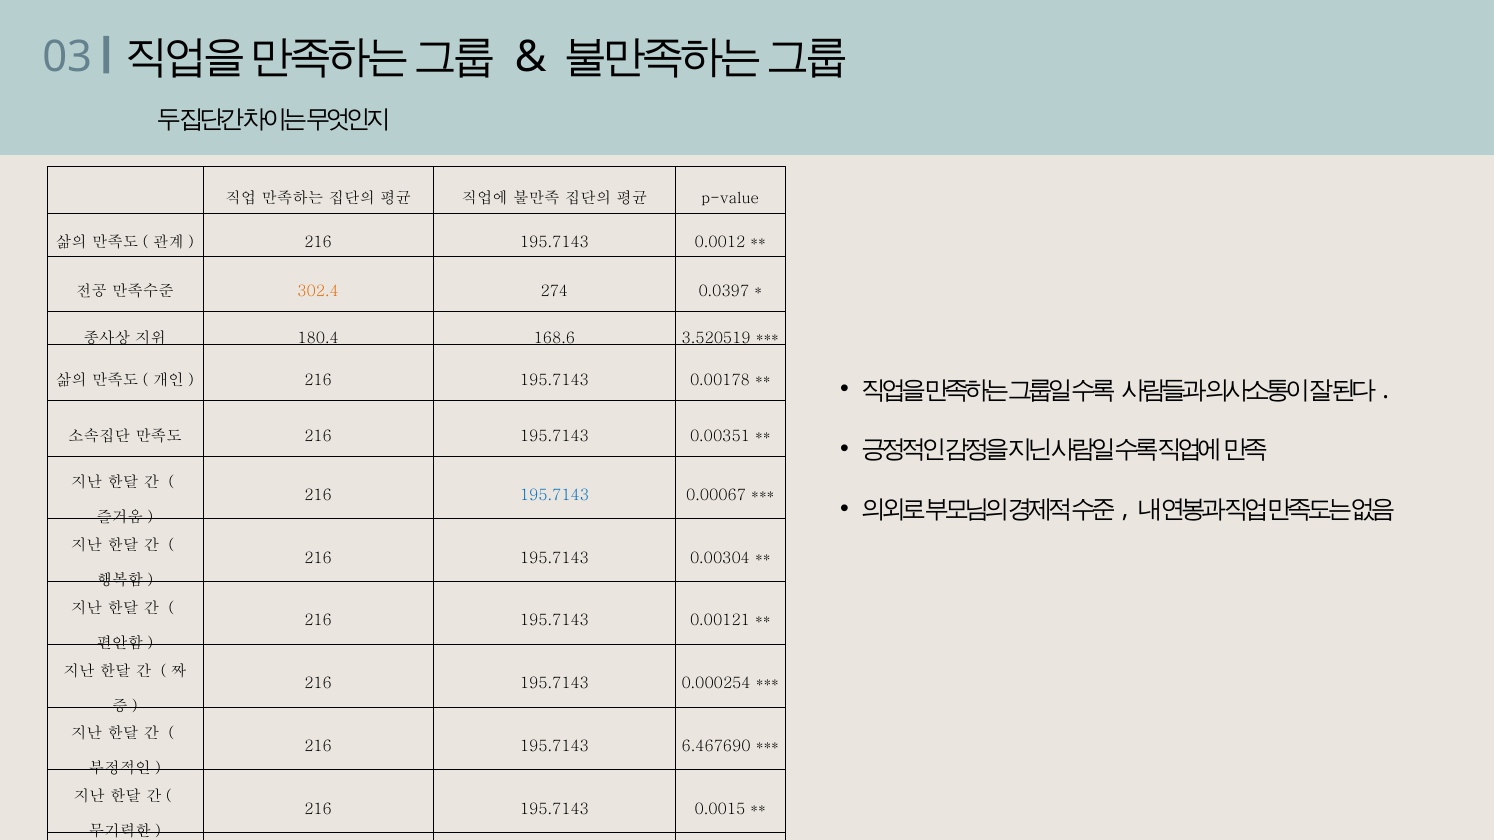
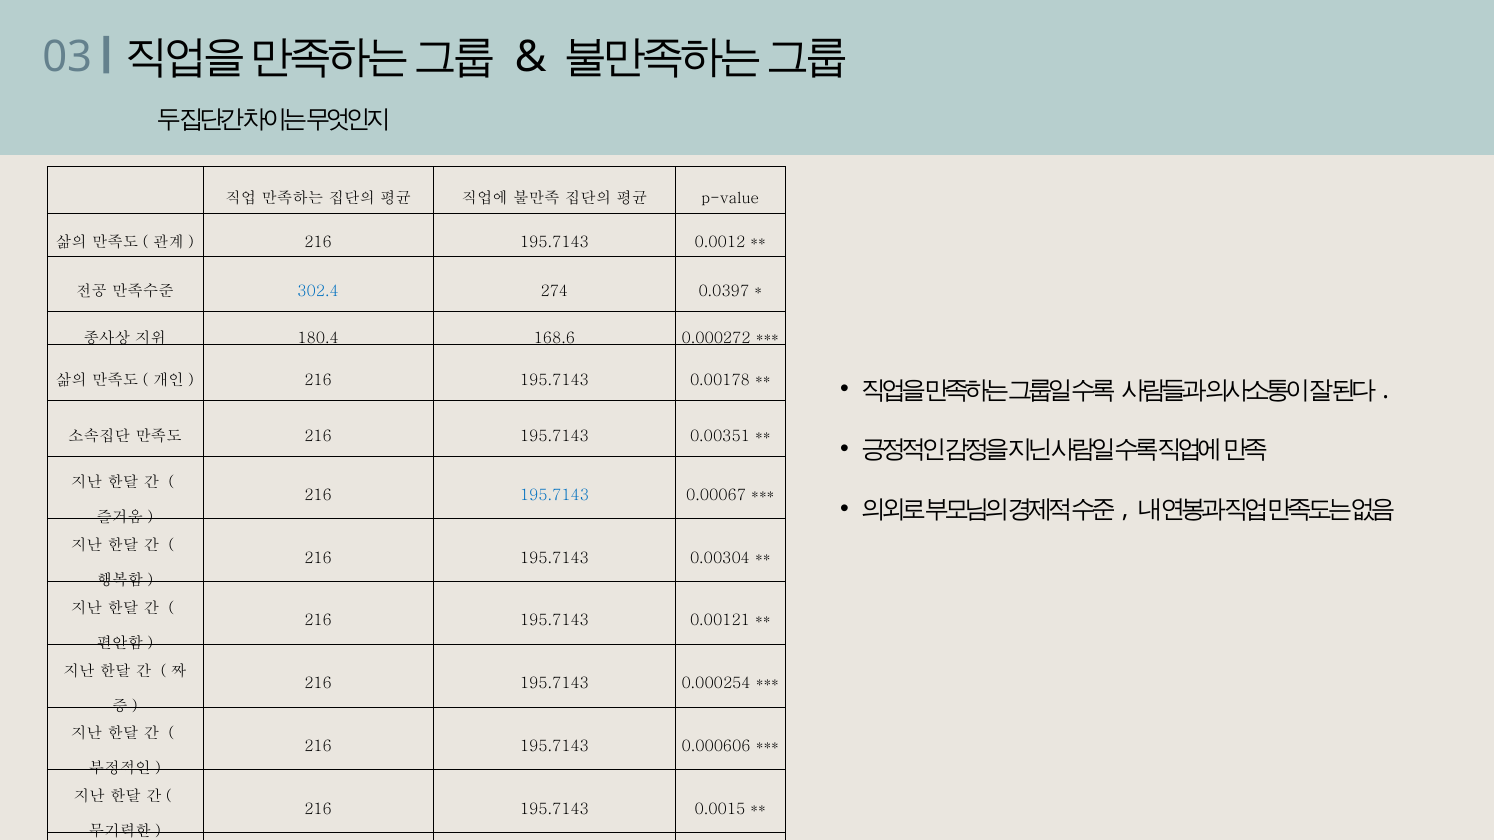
302.4 at (318, 292) colour: orange -> blue
3.520519: 3.520519 -> 0.000272
6.467690: 6.467690 -> 0.000606
